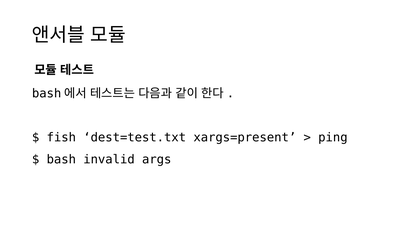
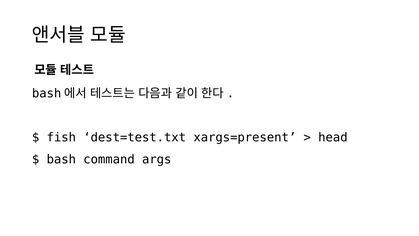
ping: ping -> head
invalid: invalid -> command
